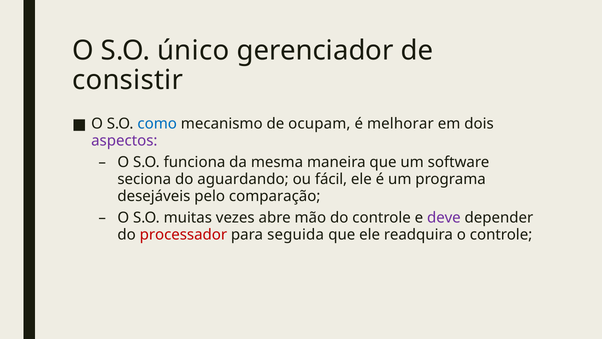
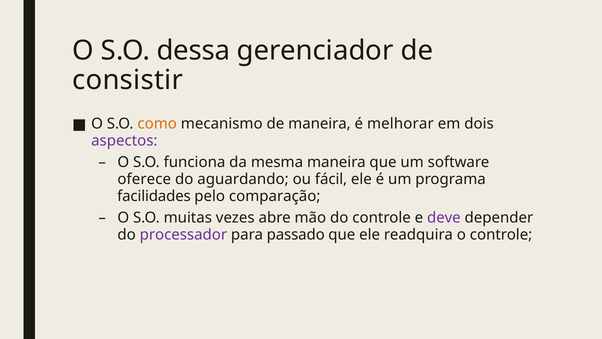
único: único -> dessa
como colour: blue -> orange
de ocupam: ocupam -> maneira
seciona: seciona -> oferece
desejáveis: desejáveis -> facilidades
processador colour: red -> purple
seguida: seguida -> passado
